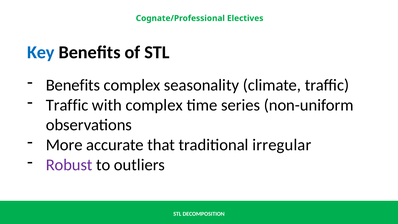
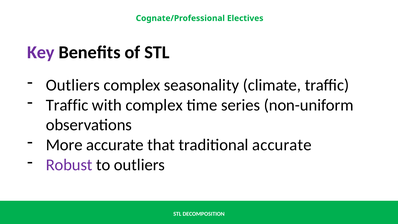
Key colour: blue -> purple
Benefits at (73, 85): Benefits -> Outliers
traditional irregular: irregular -> accurate
